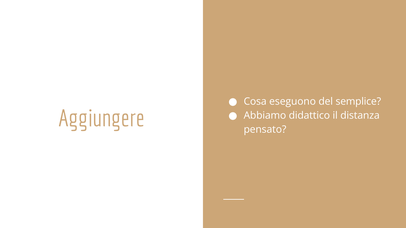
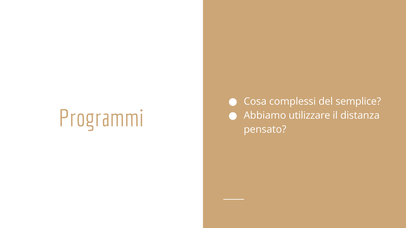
eseguono: eseguono -> complessi
Aggiungere: Aggiungere -> Programmi
didattico: didattico -> utilizzare
